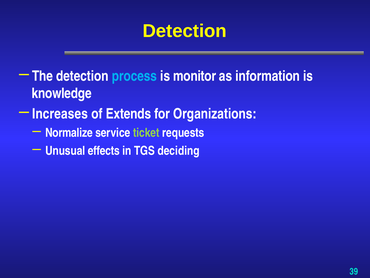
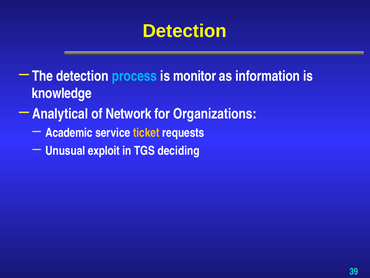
Increases: Increases -> Analytical
Extends: Extends -> Network
Normalize: Normalize -> Academic
ticket colour: light green -> yellow
effects: effects -> exploit
